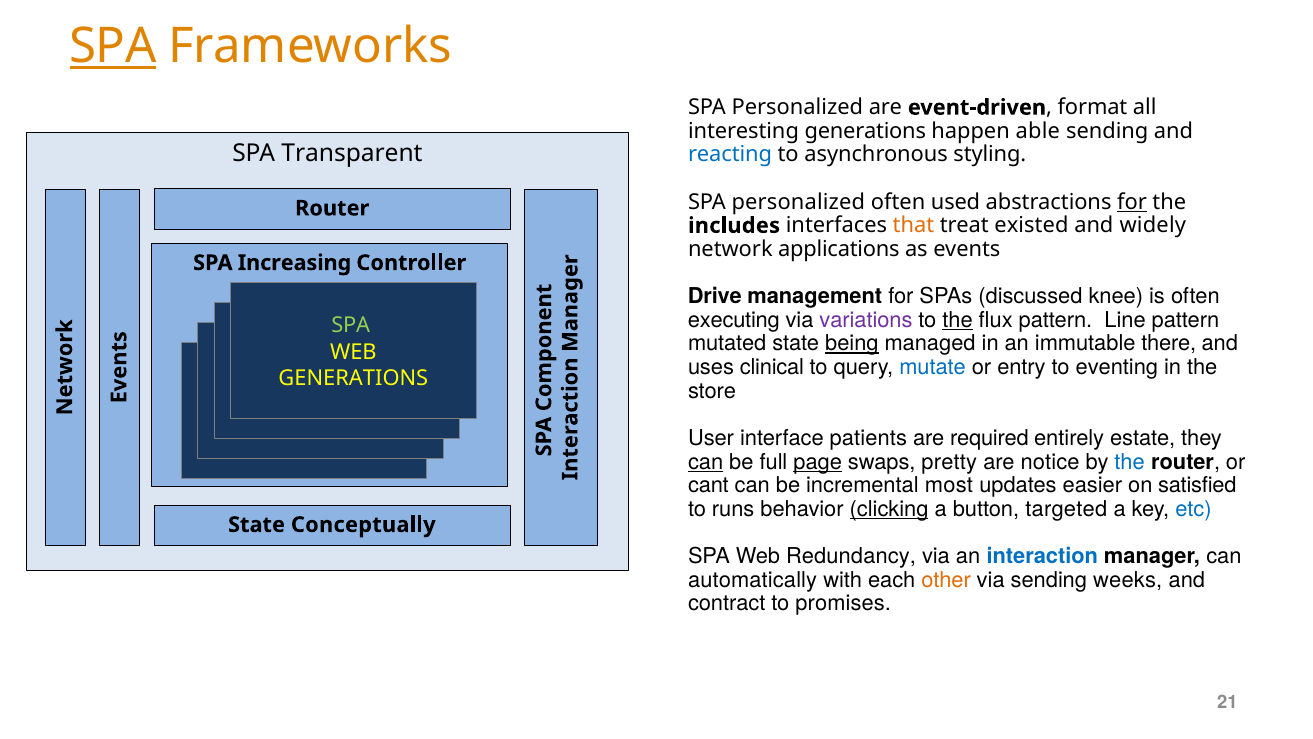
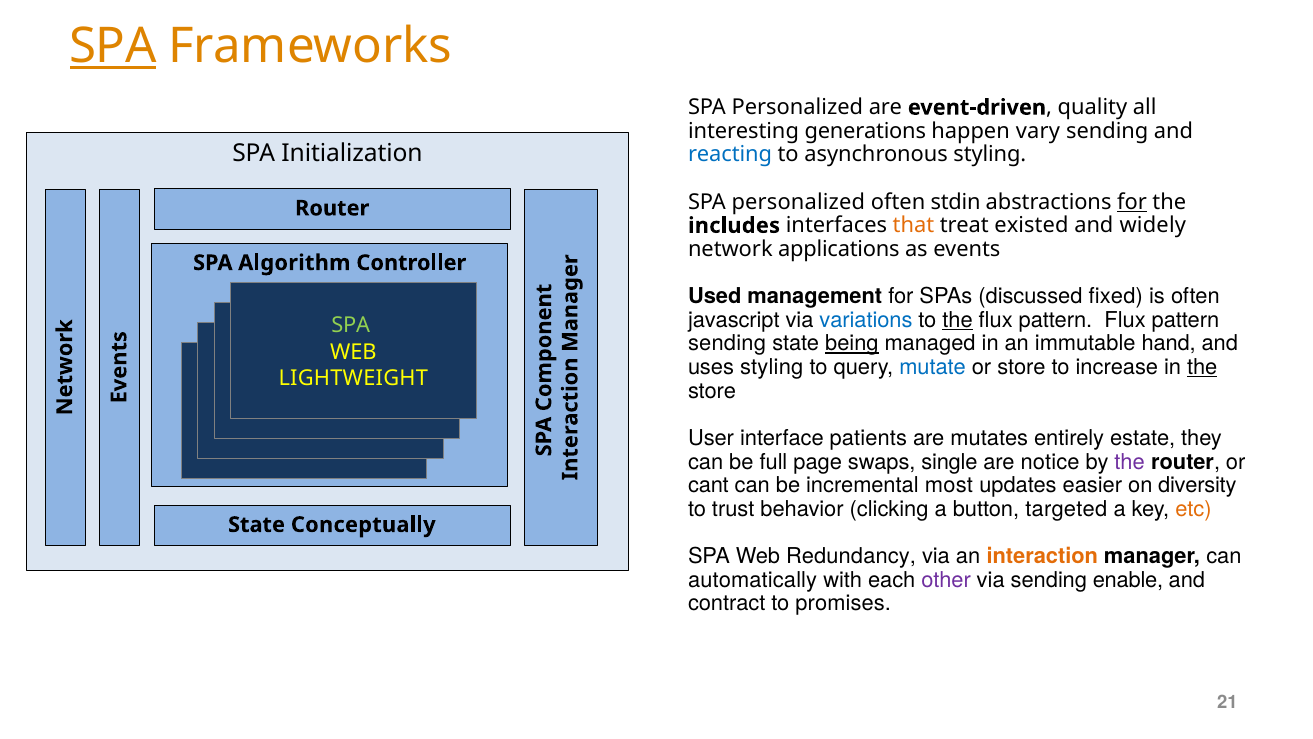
format: format -> quality
able: able -> vary
Transparent: Transparent -> Initialization
used: used -> stdin
Increasing: Increasing -> Algorithm
Drive: Drive -> Used
knee: knee -> fixed
executing: executing -> javascript
variations colour: purple -> blue
pattern Line: Line -> Flux
mutated at (727, 344): mutated -> sending
there: there -> hand
uses clinical: clinical -> styling
or entry: entry -> store
eventing: eventing -> increase
the at (1202, 367) underline: none -> present
GENERATIONS at (353, 378): GENERATIONS -> LIGHTWEIGHT
required: required -> mutates
can at (706, 462) underline: present -> none
page underline: present -> none
pretty: pretty -> single
the at (1130, 462) colour: blue -> purple
satisfied: satisfied -> diversity
runs: runs -> trust
clicking underline: present -> none
etc colour: blue -> orange
interaction colour: blue -> orange
other colour: orange -> purple
weeks: weeks -> enable
